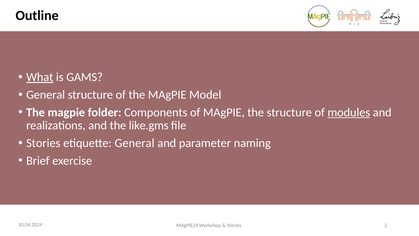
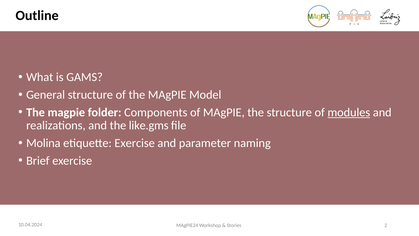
What underline: present -> none
Stories at (43, 143): Stories -> Molina
etiquette General: General -> Exercise
